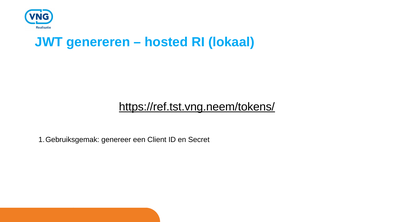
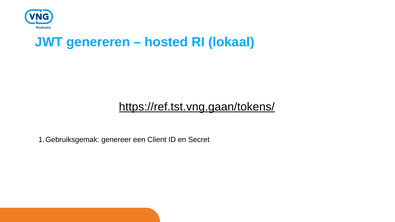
https://ref.tst.vng.neem/tokens/: https://ref.tst.vng.neem/tokens/ -> https://ref.tst.vng.gaan/tokens/
